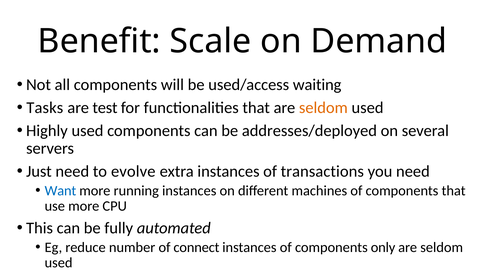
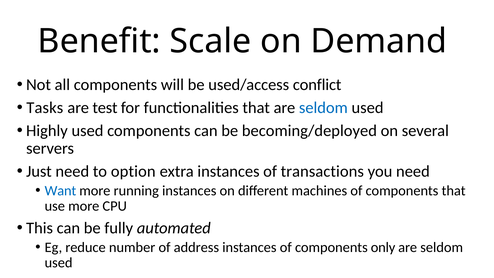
waiting: waiting -> conflict
seldom at (323, 108) colour: orange -> blue
addresses/deployed: addresses/deployed -> becoming/deployed
evolve: evolve -> option
connect: connect -> address
